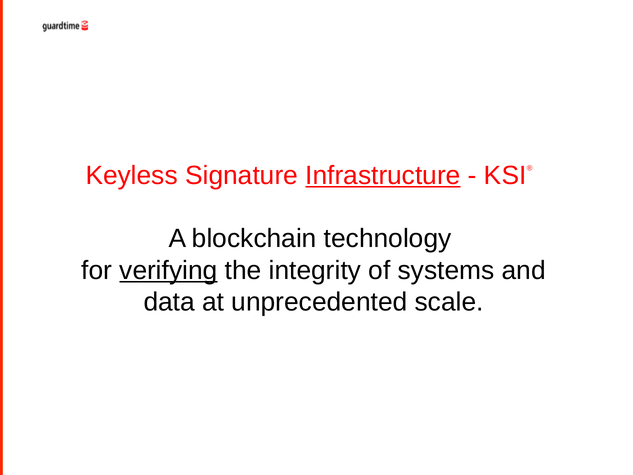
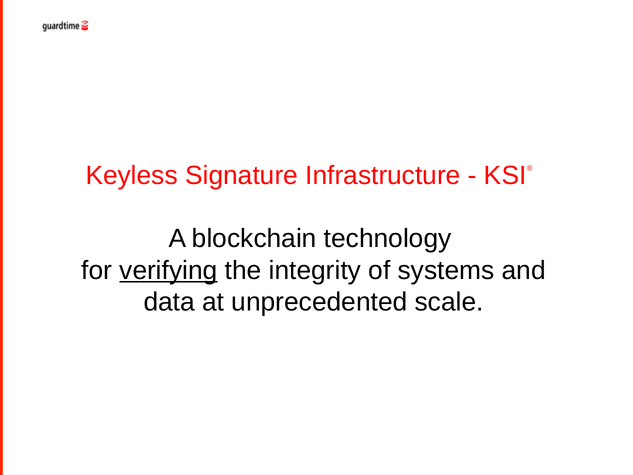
Infrastructure underline: present -> none
